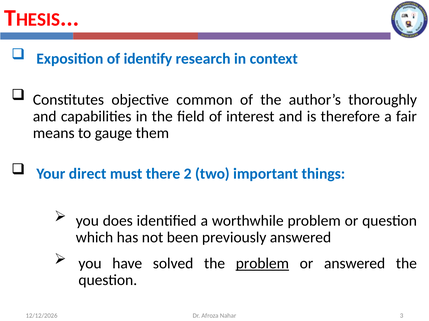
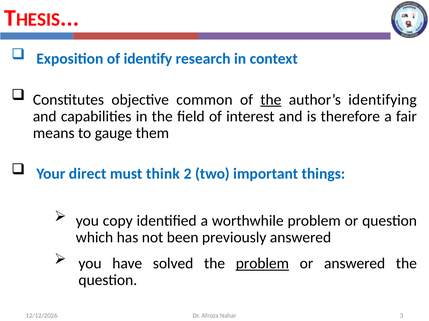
the at (271, 100) underline: none -> present
thoroughly: thoroughly -> identifying
there: there -> think
does: does -> copy
